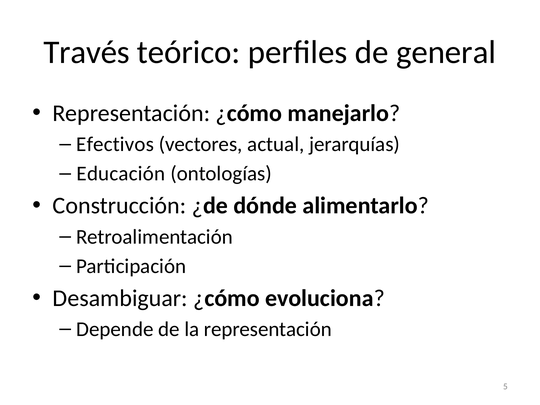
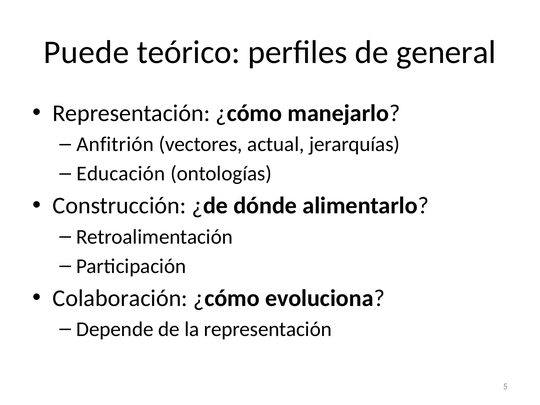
Través: Través -> Puede
Efectivos: Efectivos -> Anfitrión
Desambiguar: Desambiguar -> Colaboración
